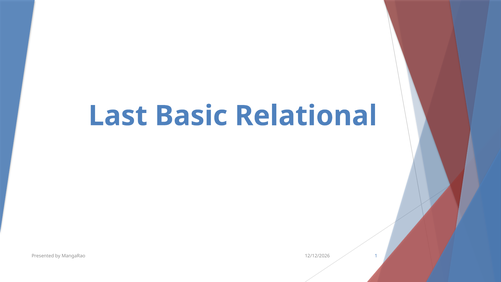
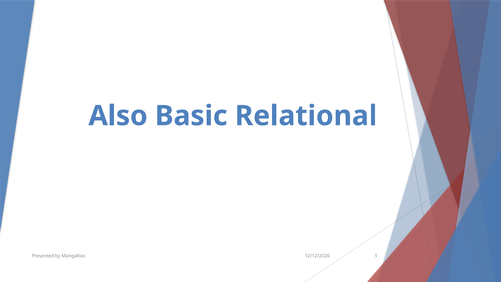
Last: Last -> Also
